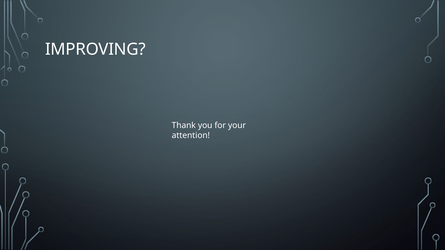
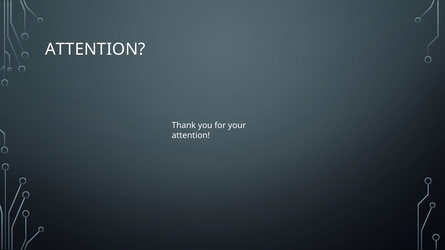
IMPROVING at (95, 49): IMPROVING -> ATTENTION
